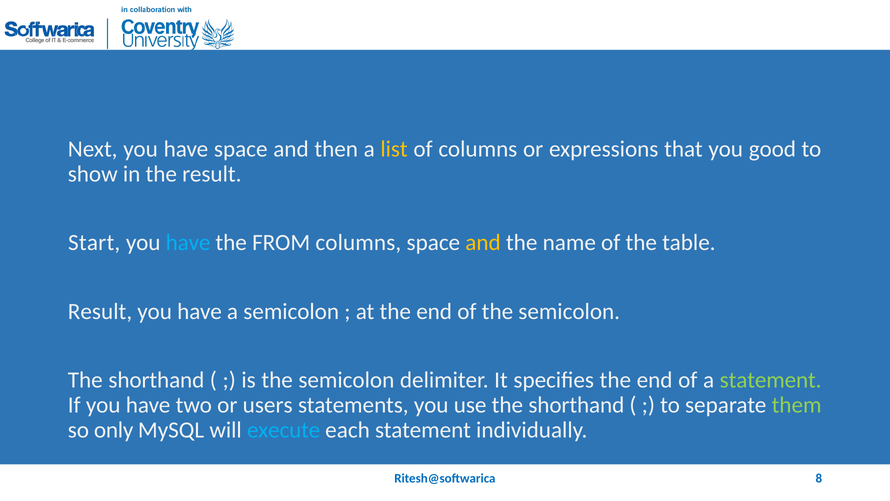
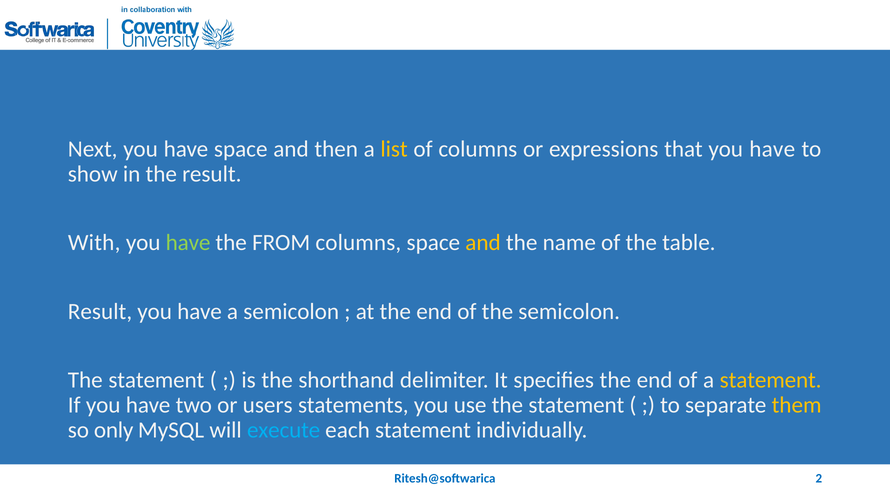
that you good: good -> have
Start: Start -> With
have at (188, 243) colour: light blue -> light green
shorthand at (156, 380): shorthand -> statement
is the semicolon: semicolon -> shorthand
statement at (771, 380) colour: light green -> yellow
use the shorthand: shorthand -> statement
them colour: light green -> yellow
8: 8 -> 2
